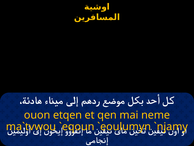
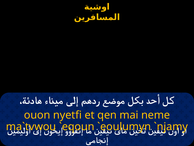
etqen: etqen -> nyetfi
